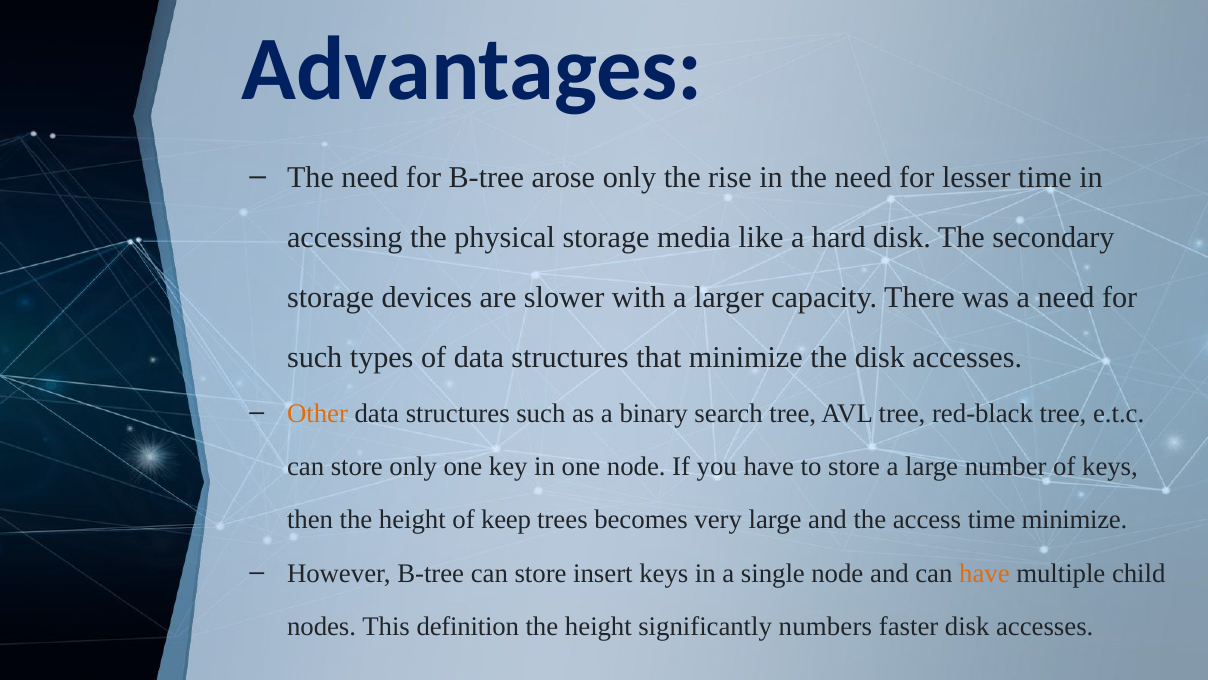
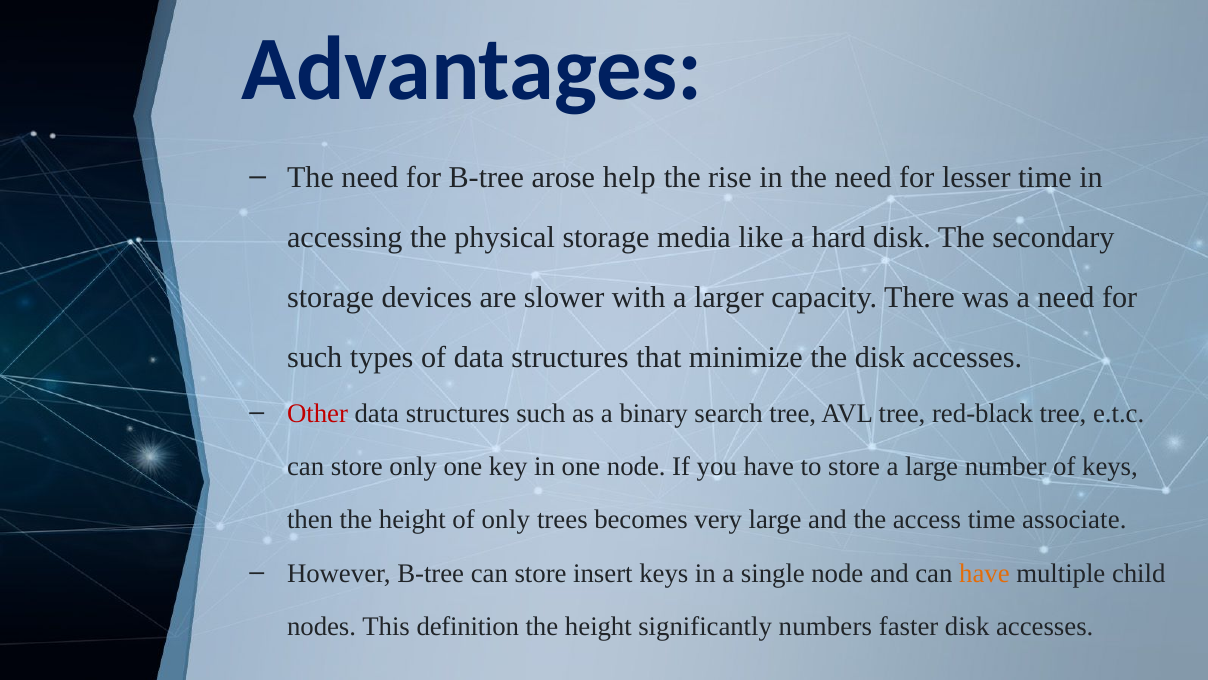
arose only: only -> help
Other colour: orange -> red
of keep: keep -> only
time minimize: minimize -> associate
